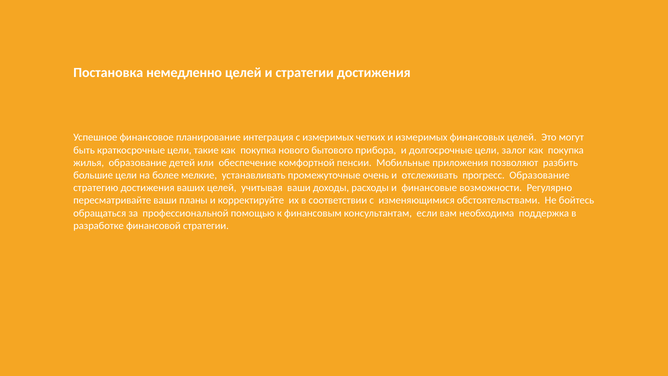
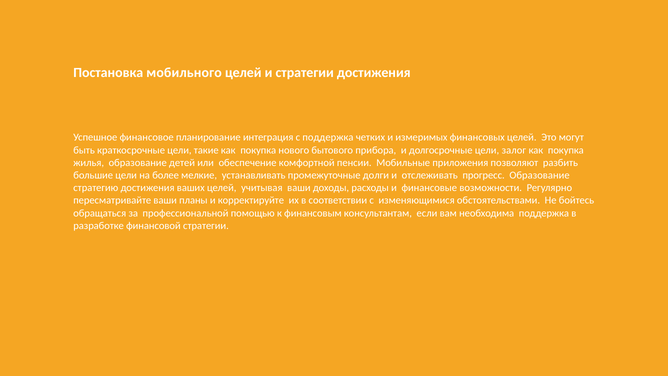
немедленно: немедленно -> мобильного
с измеримых: измеримых -> поддержка
очень: очень -> долги
